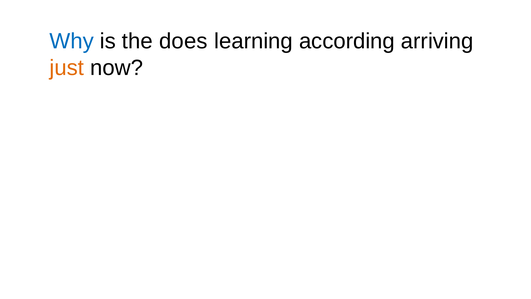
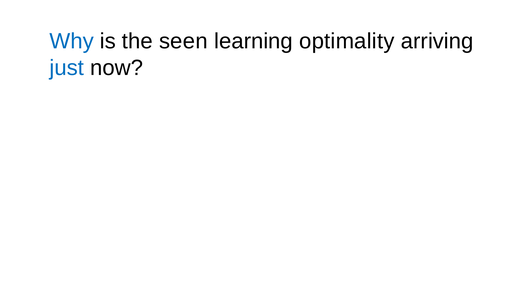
does: does -> seen
according: according -> optimality
just colour: orange -> blue
